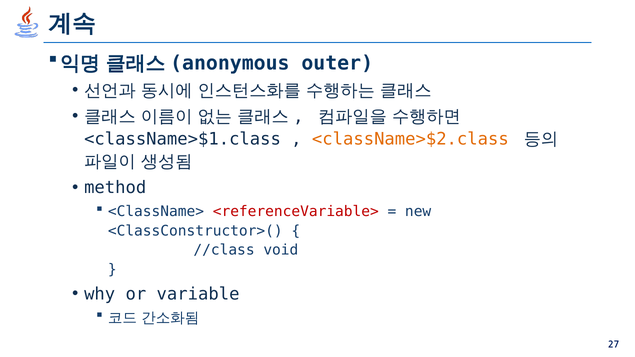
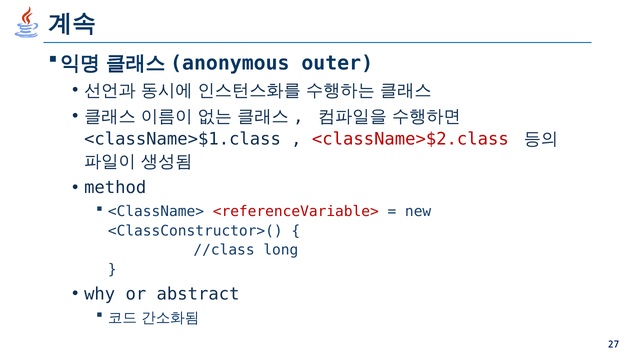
<className>$2.class colour: orange -> red
void: void -> long
variable: variable -> abstract
